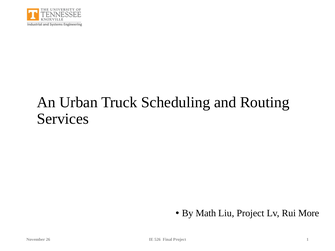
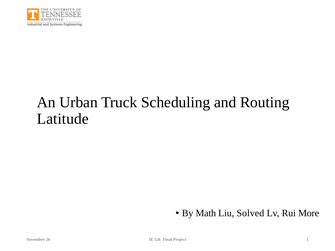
Services: Services -> Latitude
Liu Project: Project -> Solved
